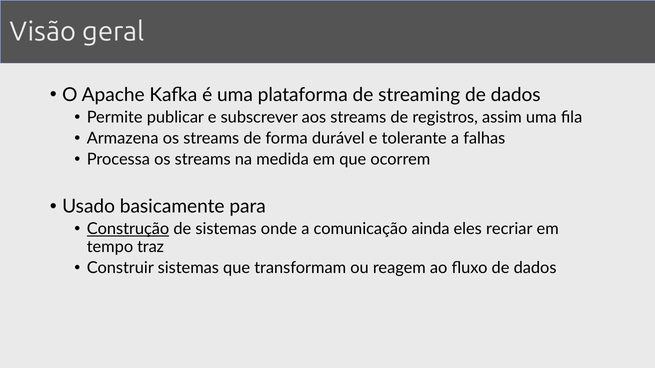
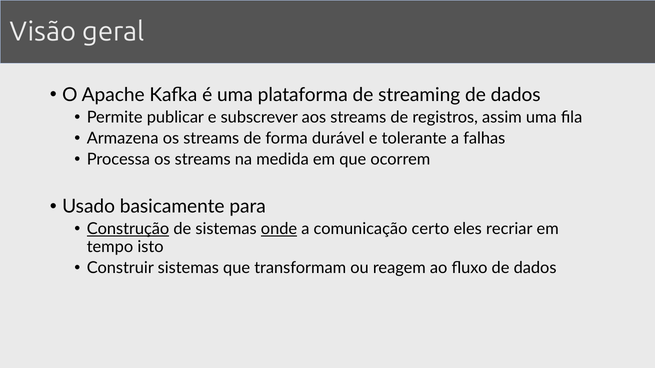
onde underline: none -> present
ainda: ainda -> certo
traz: traz -> isto
